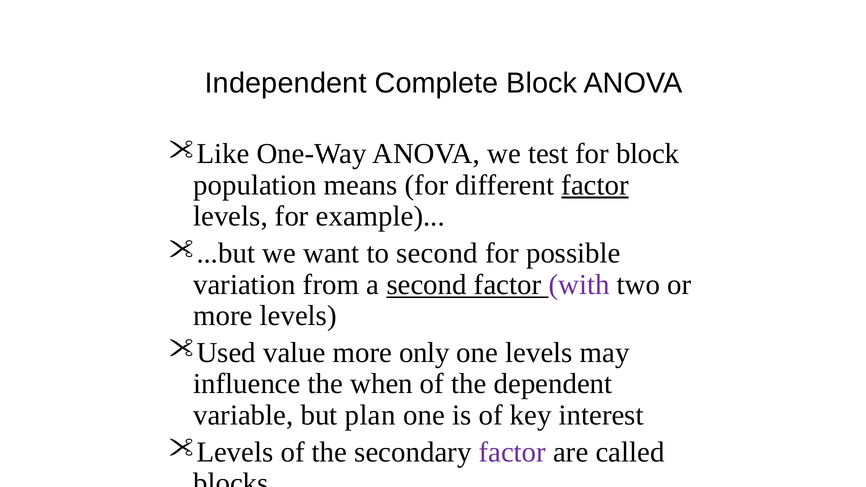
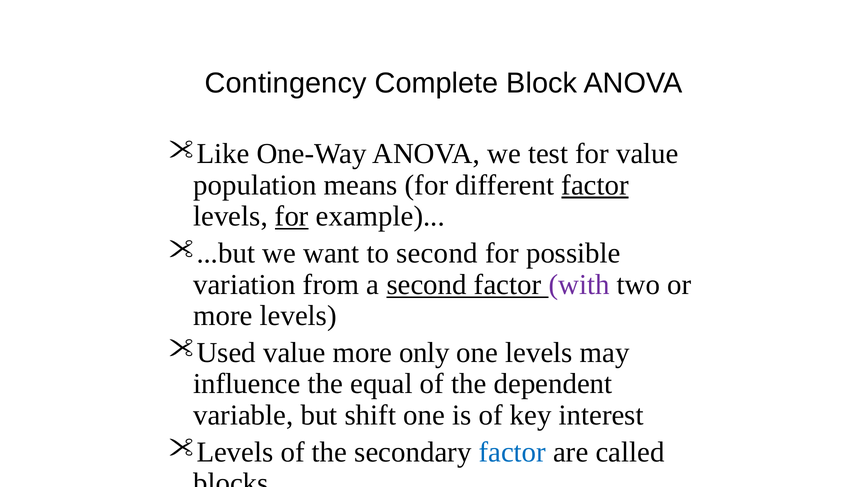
Independent: Independent -> Contingency
for block: block -> value
for at (292, 216) underline: none -> present
when: when -> equal
plan: plan -> shift
factor at (512, 452) colour: purple -> blue
